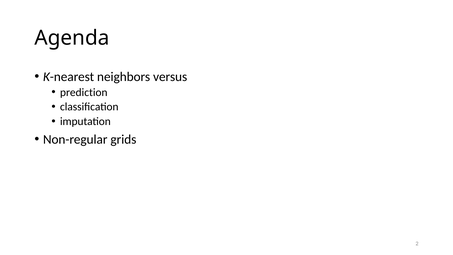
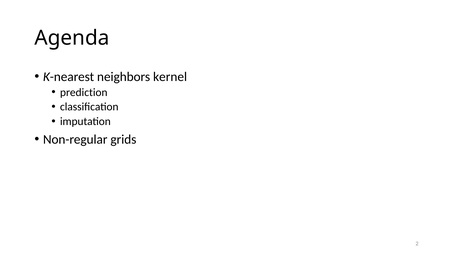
versus: versus -> kernel
